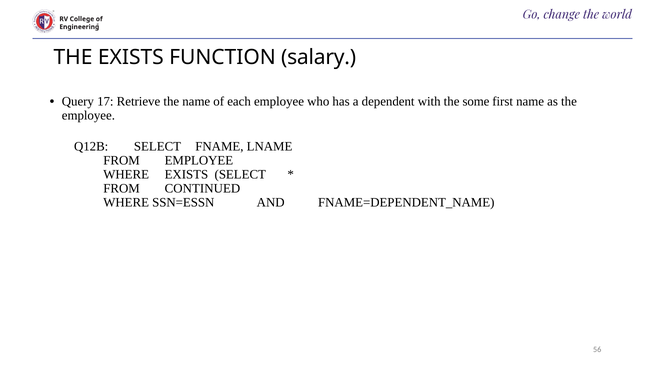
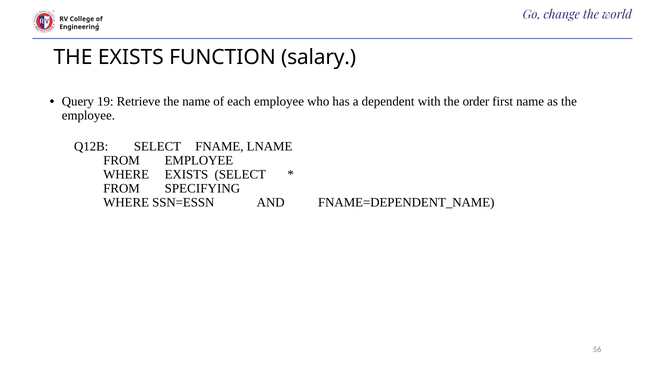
17: 17 -> 19
some: some -> order
CONTINUED: CONTINUED -> SPECIFYING
